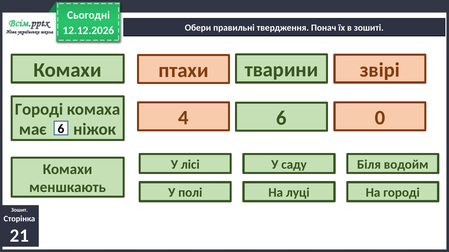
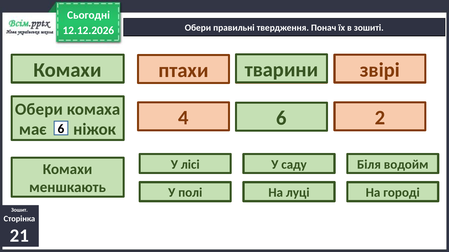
Городі at (39, 109): Городі -> Обери
0: 0 -> 2
